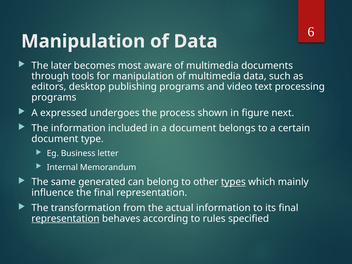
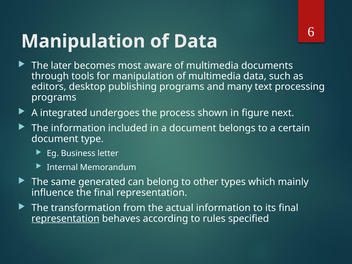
video: video -> many
expressed: expressed -> integrated
types underline: present -> none
